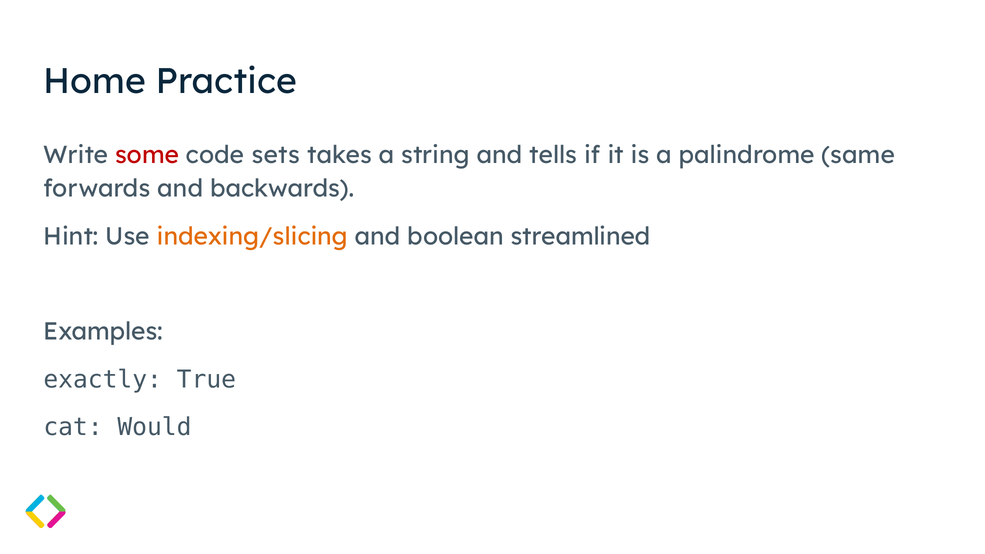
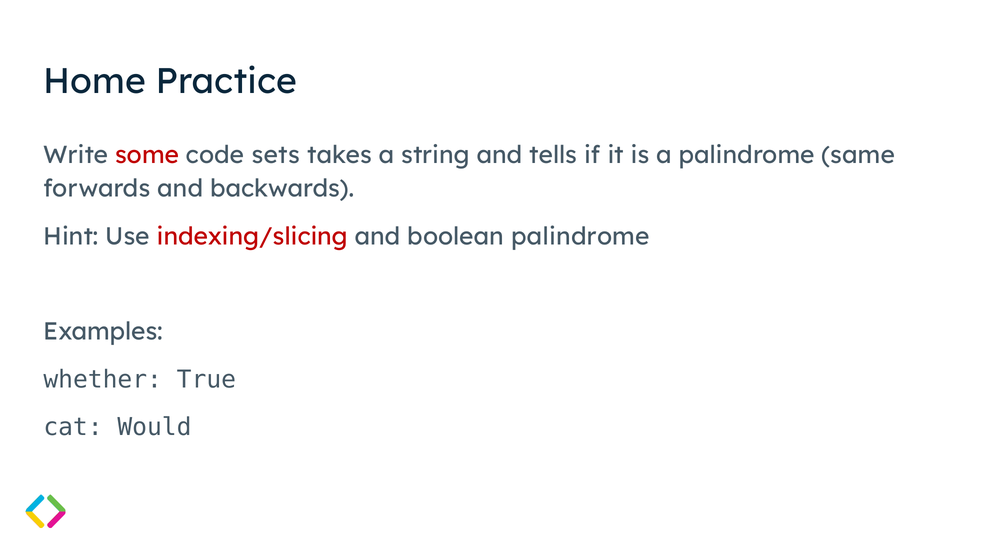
indexing/slicing colour: orange -> red
boolean streamlined: streamlined -> palindrome
exactly: exactly -> whether
